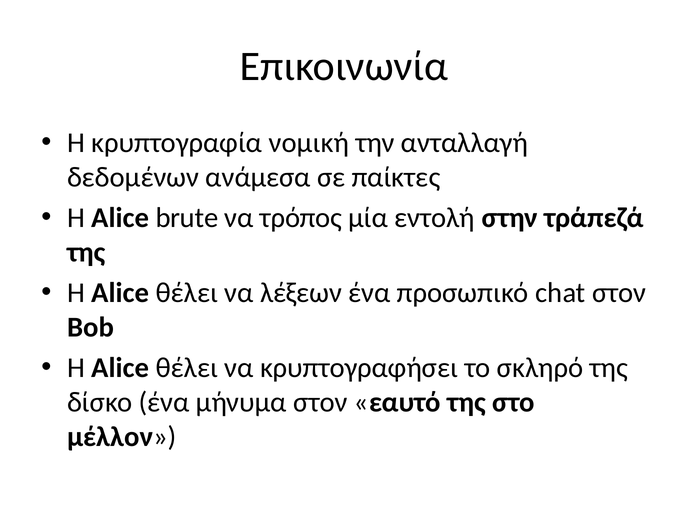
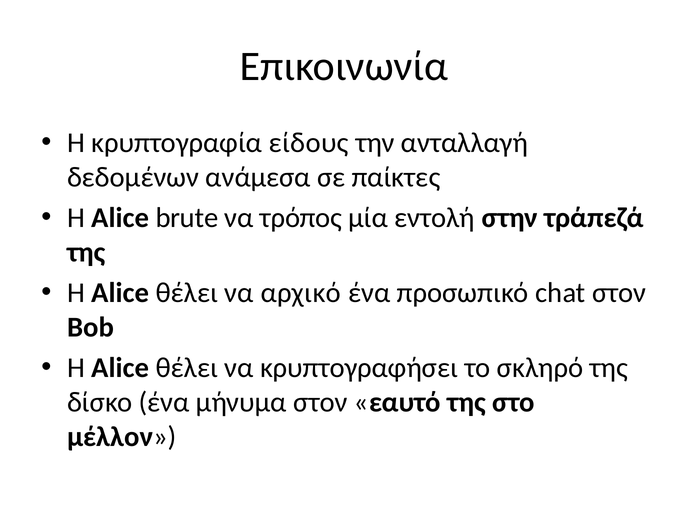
νομική: νομική -> είδους
λέξεων: λέξεων -> αρχικό
